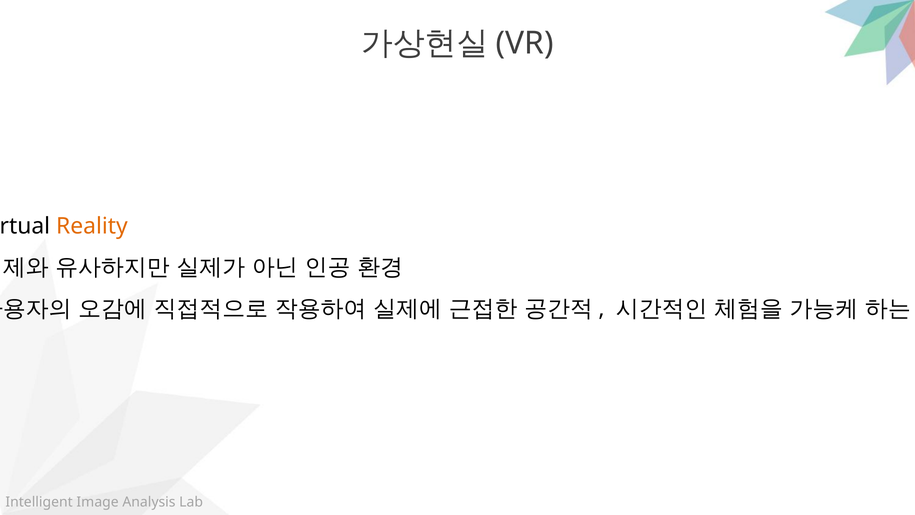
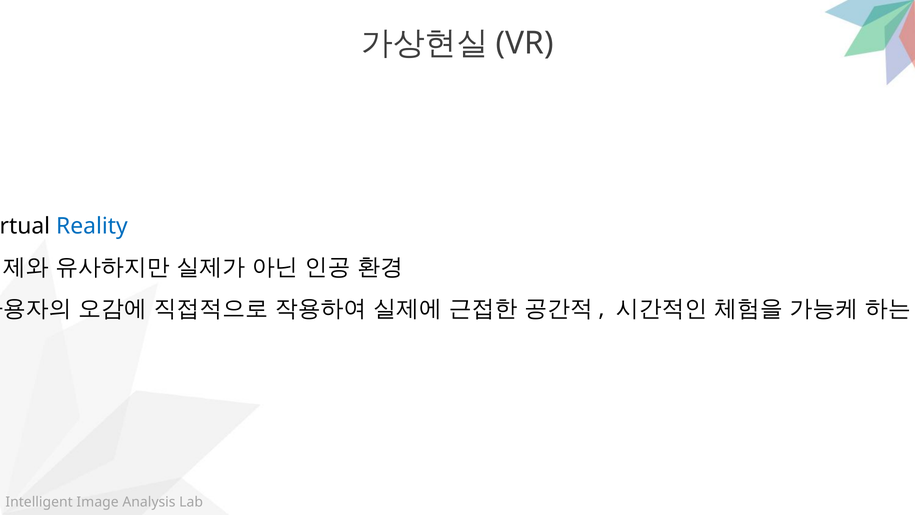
Reality colour: orange -> blue
